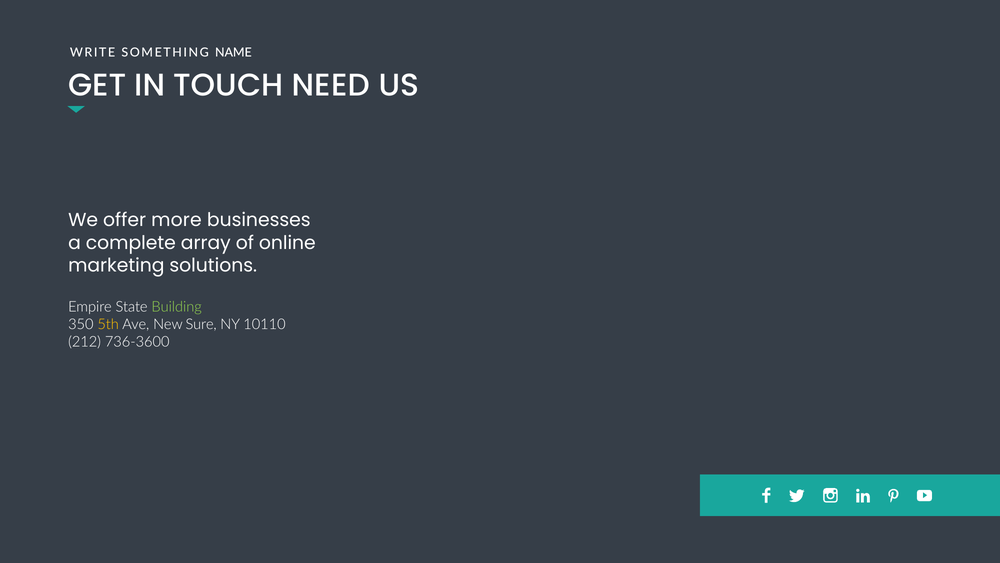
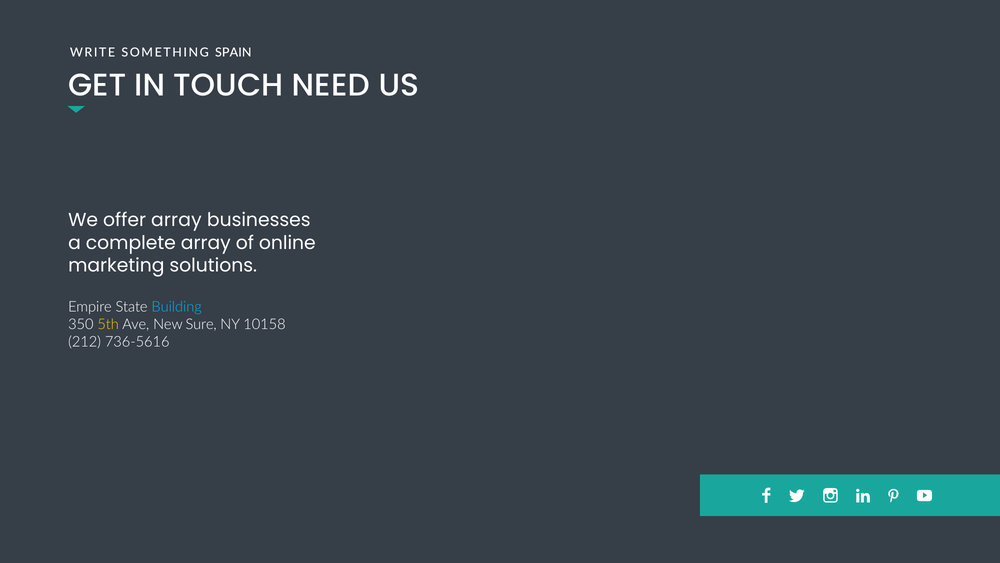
NAME: NAME -> SPAIN
offer more: more -> array
Building colour: light green -> light blue
10110: 10110 -> 10158
736-3600: 736-3600 -> 736-5616
